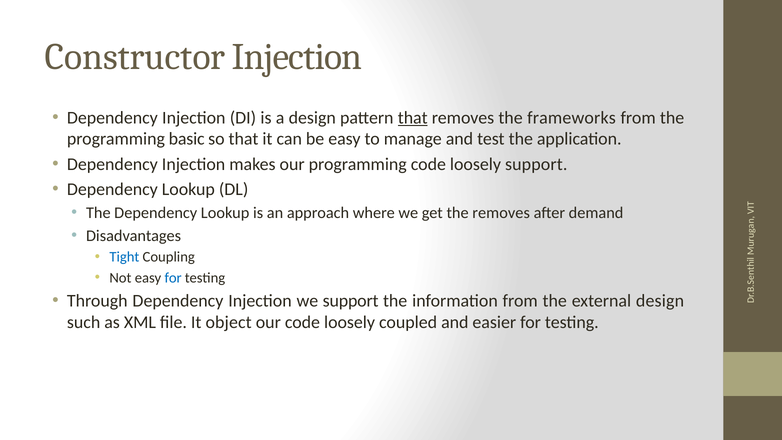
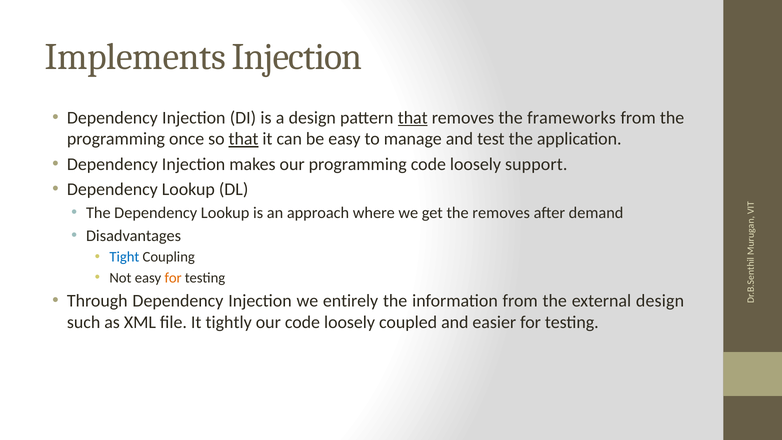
Constructor: Constructor -> Implements
basic: basic -> once
that at (244, 139) underline: none -> present
for at (173, 278) colour: blue -> orange
we support: support -> entirely
object: object -> tightly
